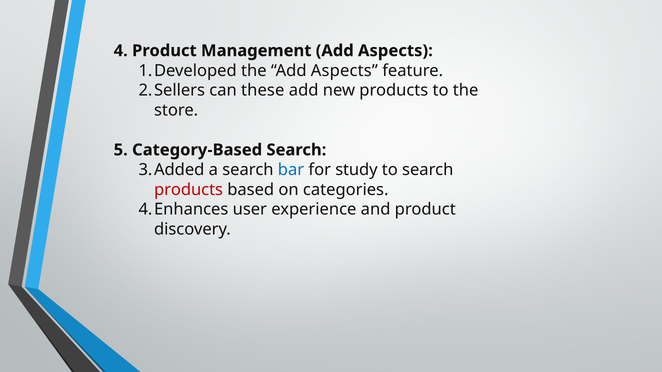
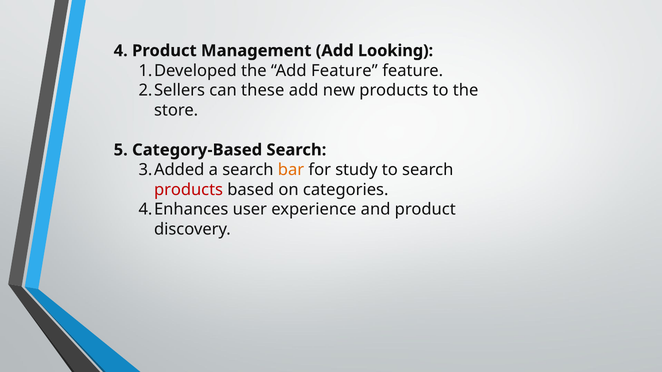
Management Add Aspects: Aspects -> Looking
the Add Aspects: Aspects -> Feature
bar colour: blue -> orange
